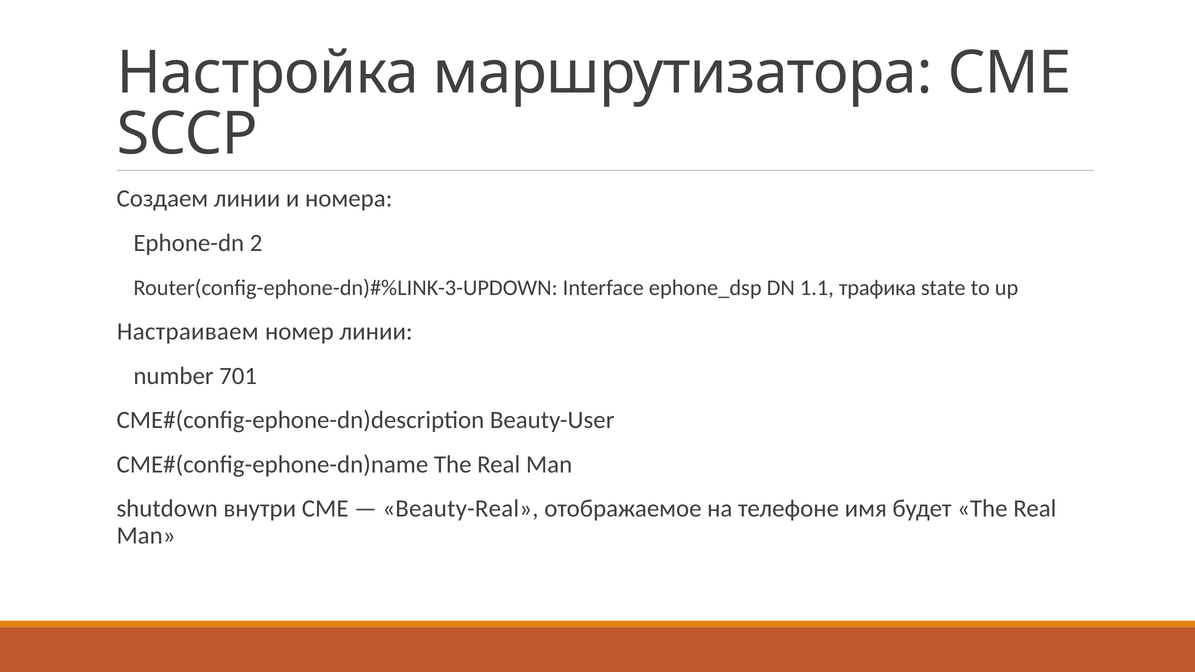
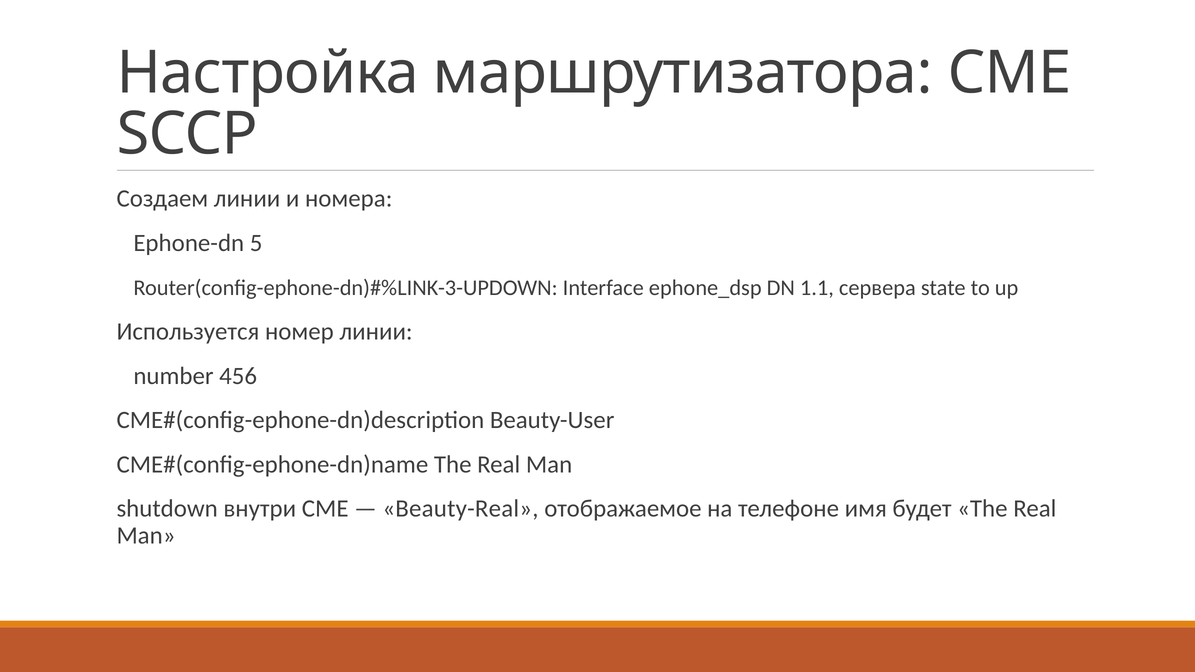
2: 2 -> 5
трафика: трафика -> сервера
Настраиваем: Настраиваем -> Используется
701: 701 -> 456
